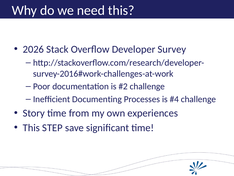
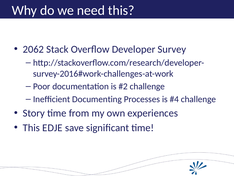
2026: 2026 -> 2062
STEP: STEP -> EDJE
